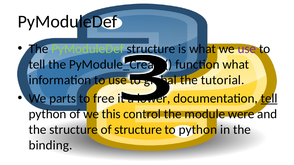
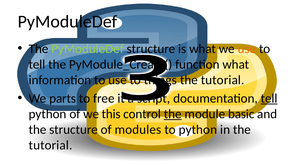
use at (247, 49) colour: purple -> orange
global: global -> things
lower: lower -> script
the at (173, 114) underline: none -> present
were: were -> basic
of structure: structure -> modules
binding at (51, 146): binding -> tutorial
